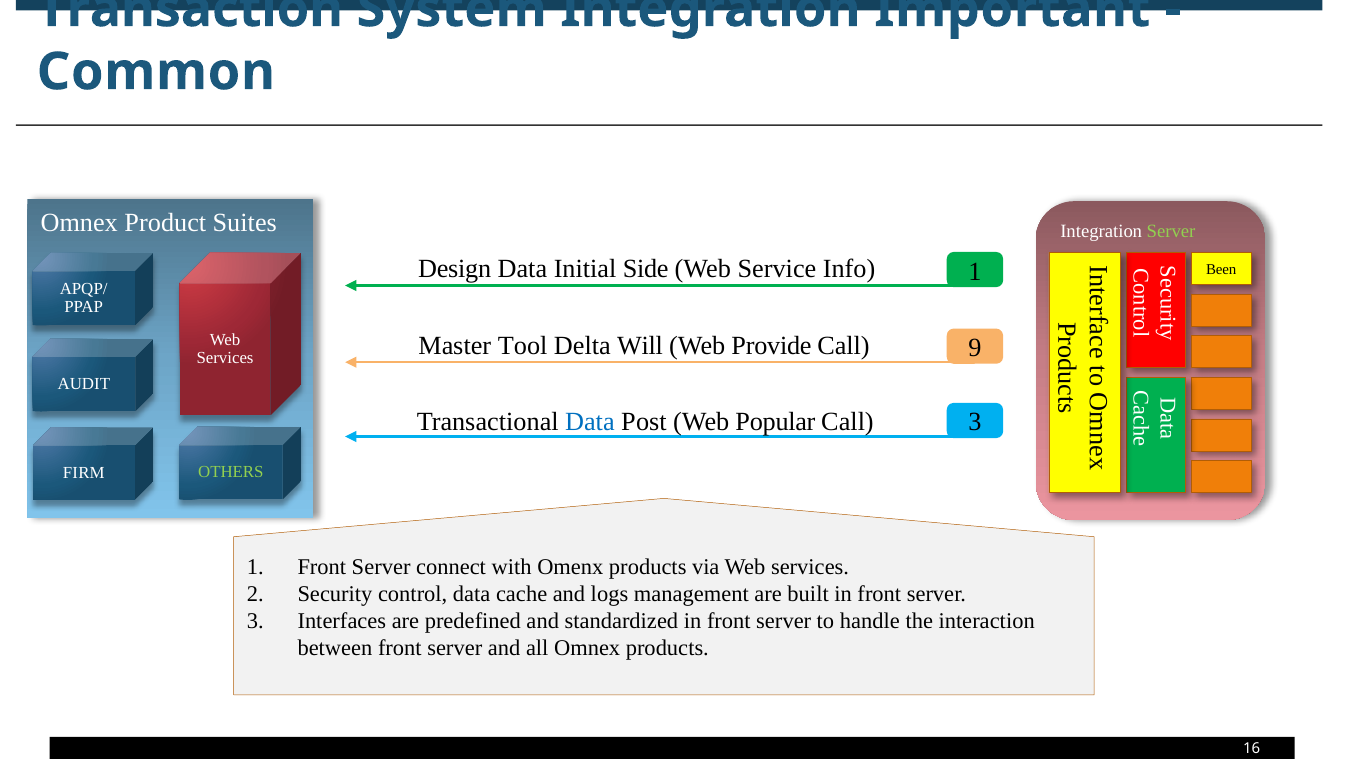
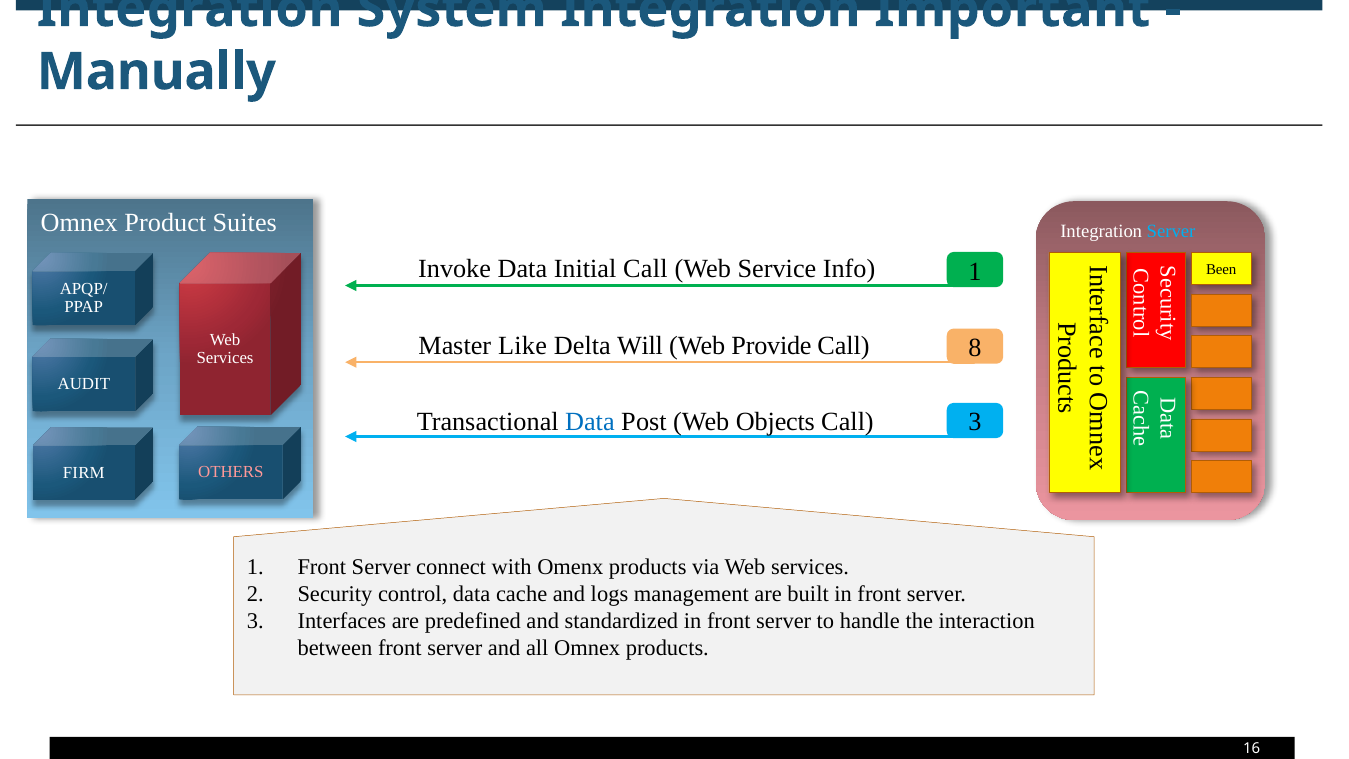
Transaction at (190, 9): Transaction -> Integration
Common: Common -> Manually
Server at (1171, 232) colour: light green -> light blue
Design: Design -> Invoke
Initial Side: Side -> Call
Tool: Tool -> Like
9: 9 -> 8
Popular: Popular -> Objects
OTHERS colour: light green -> pink
